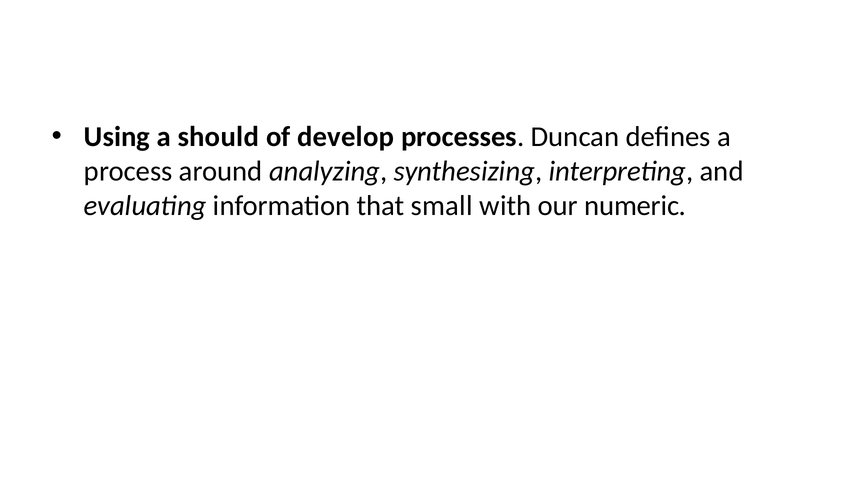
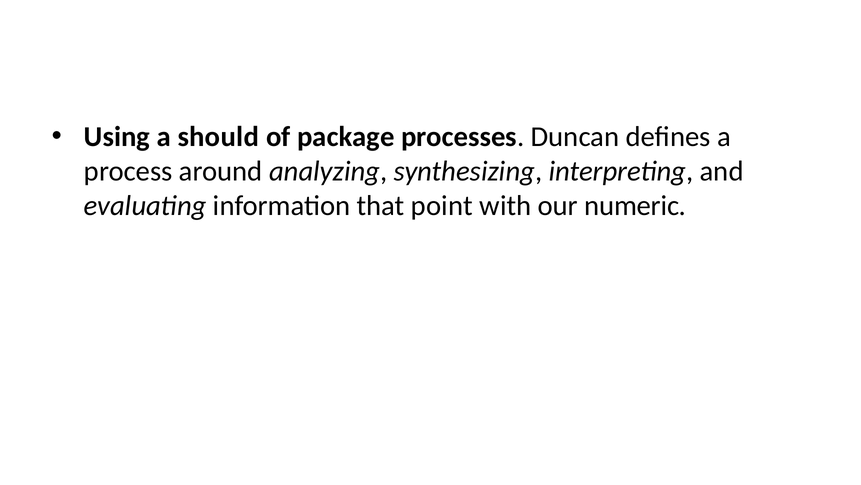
develop: develop -> package
small: small -> point
